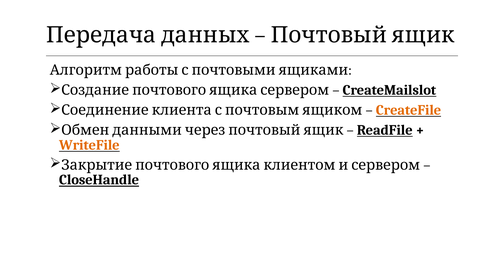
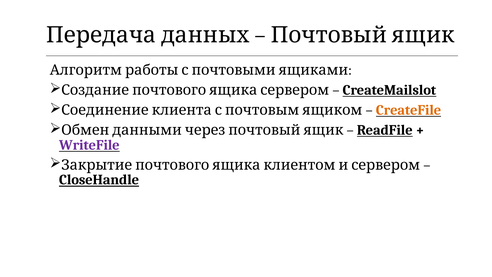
WriteFile colour: orange -> purple
